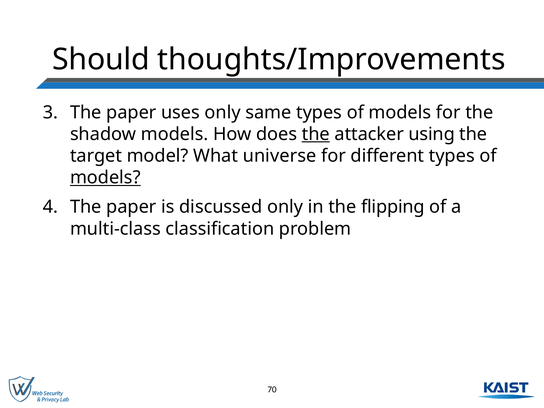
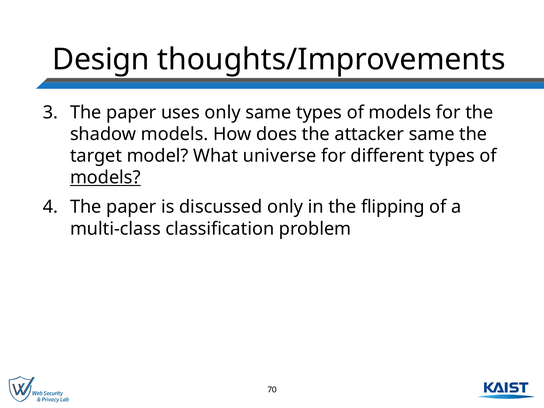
Should: Should -> Design
the at (316, 134) underline: present -> none
attacker using: using -> same
